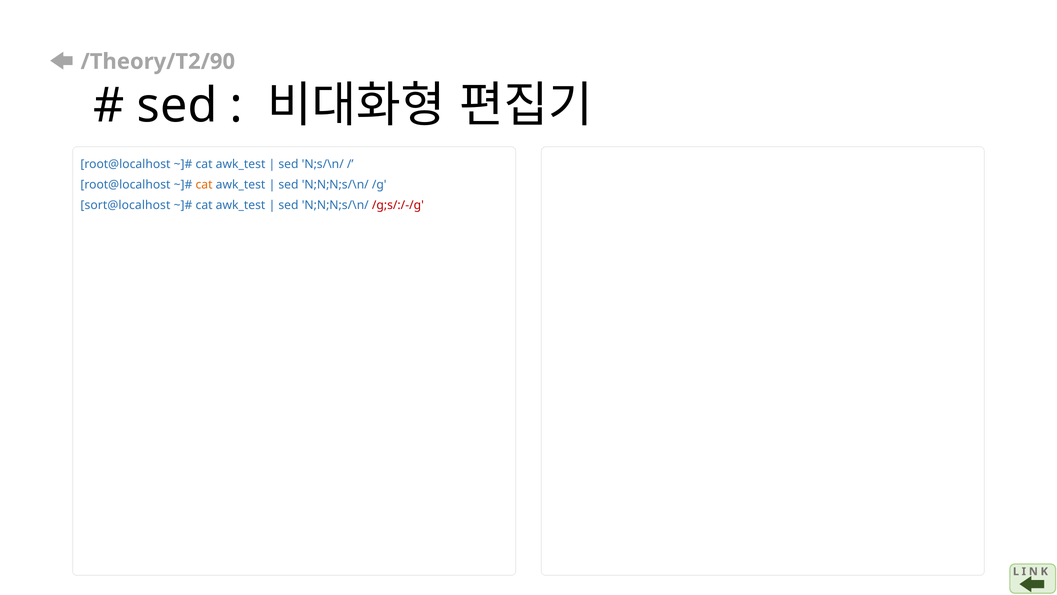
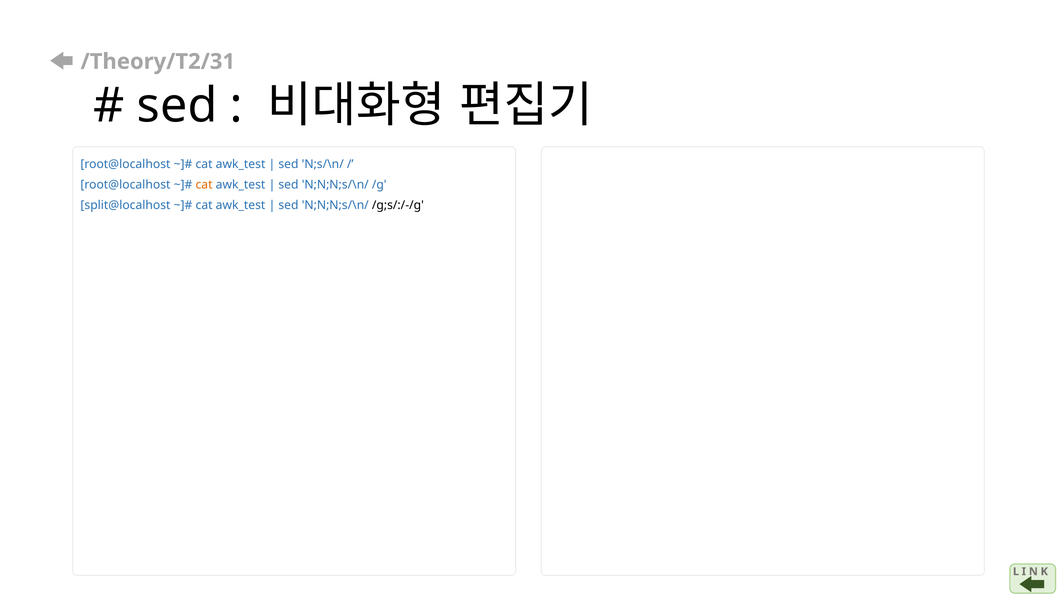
/Theory/T2/90: /Theory/T2/90 -> /Theory/T2/31
sort@localhost: sort@localhost -> split@localhost
/g;s/:/-/g colour: red -> black
